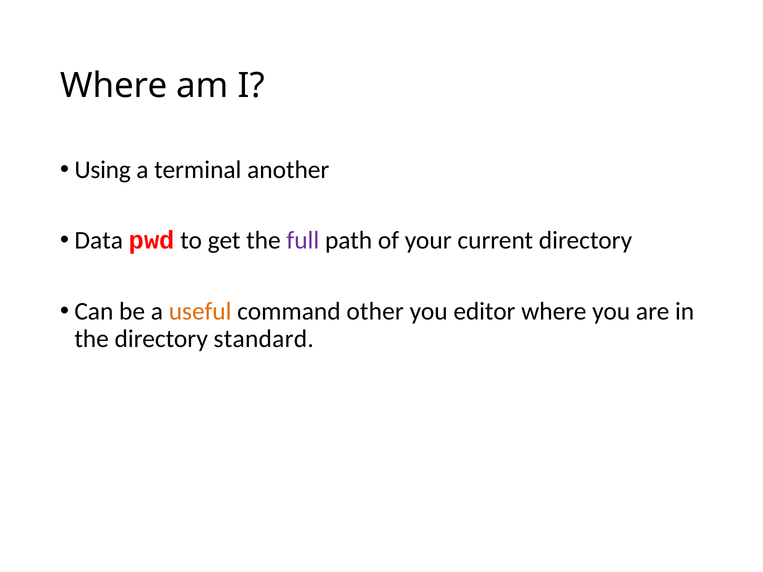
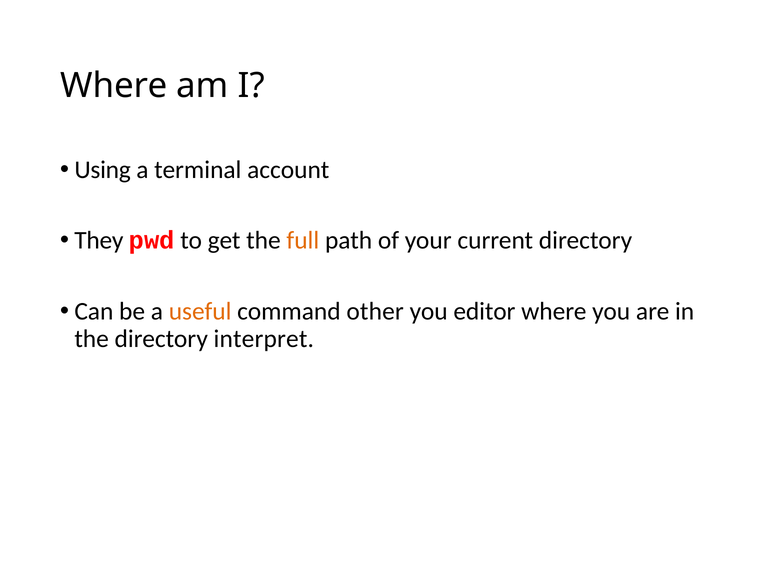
another: another -> account
Data: Data -> They
full colour: purple -> orange
standard: standard -> interpret
